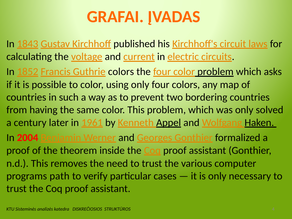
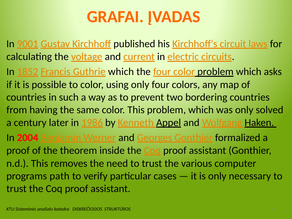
1843: 1843 -> 9001
Guthrie colors: colors -> which
1961: 1961 -> 1986
